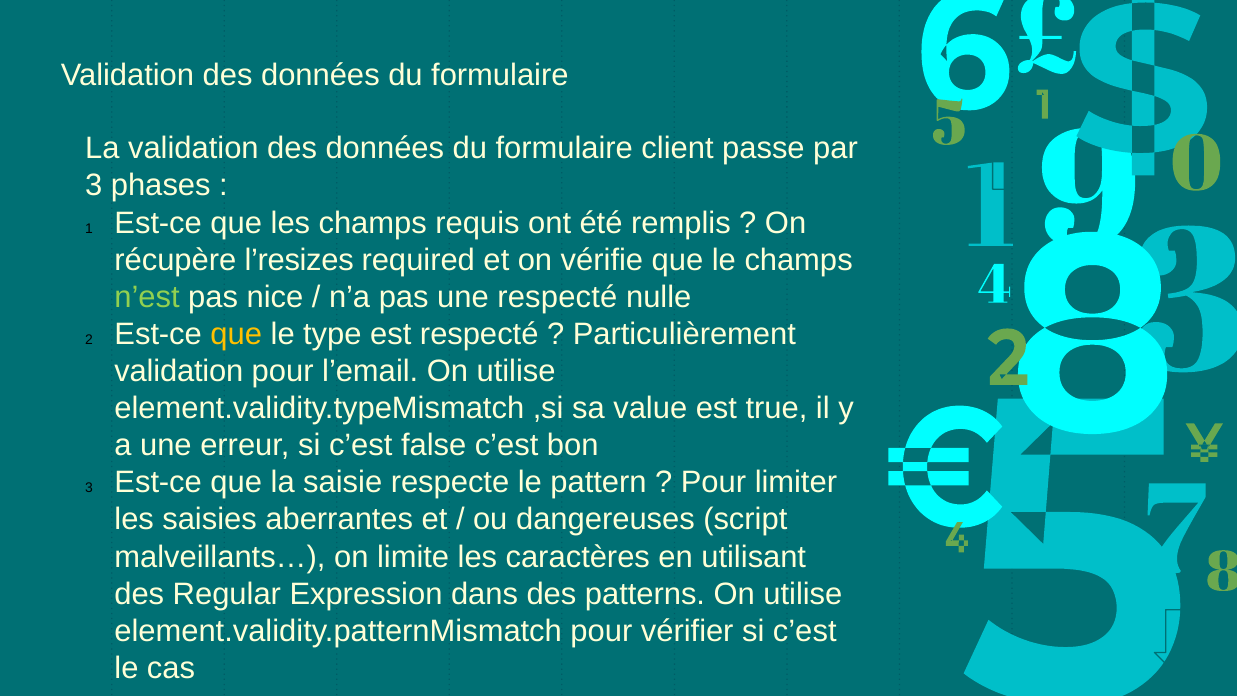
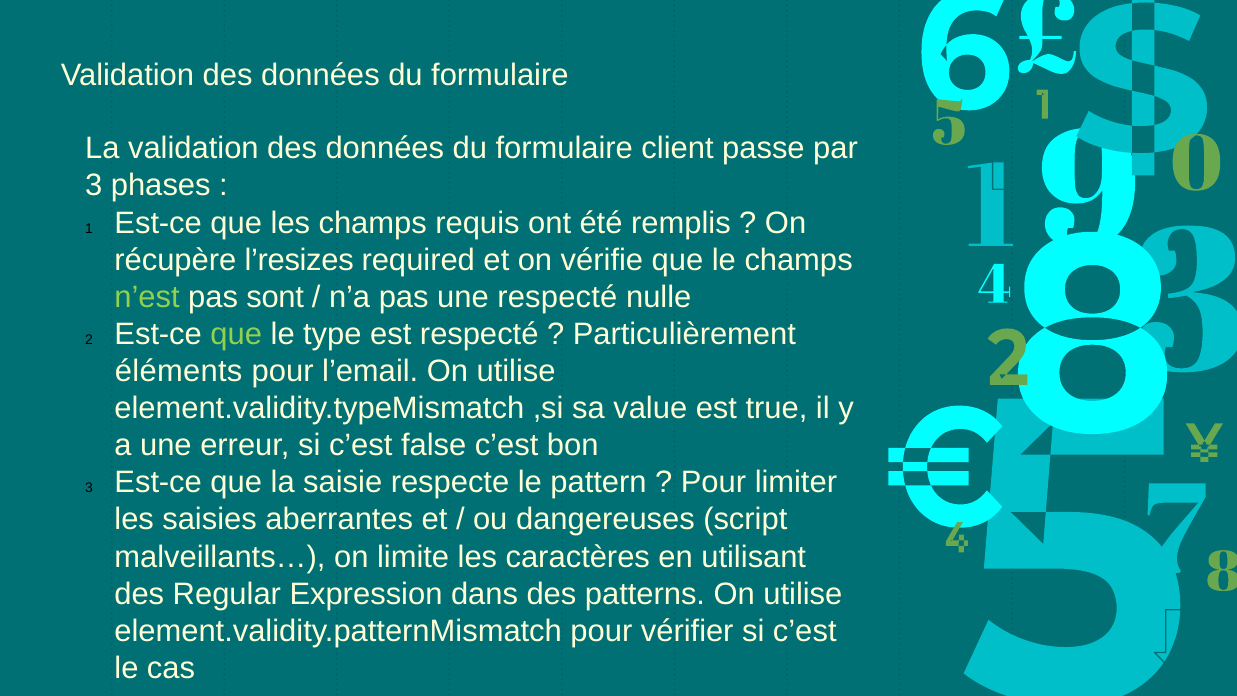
nice: nice -> sont
que at (236, 334) colour: yellow -> light green
validation at (179, 371): validation -> éléments
